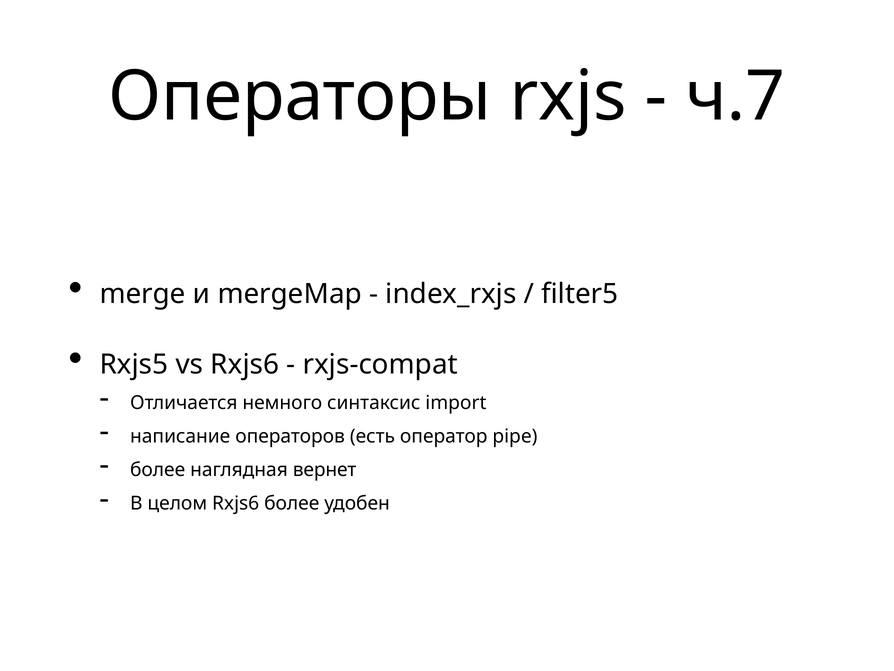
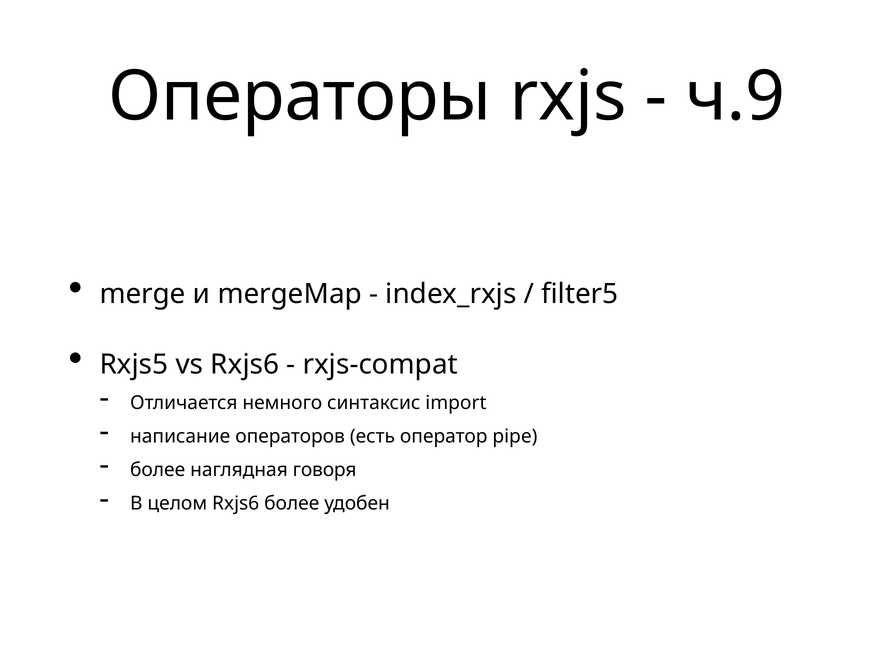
ч.7: ч.7 -> ч.9
вернет: вернет -> говоря
